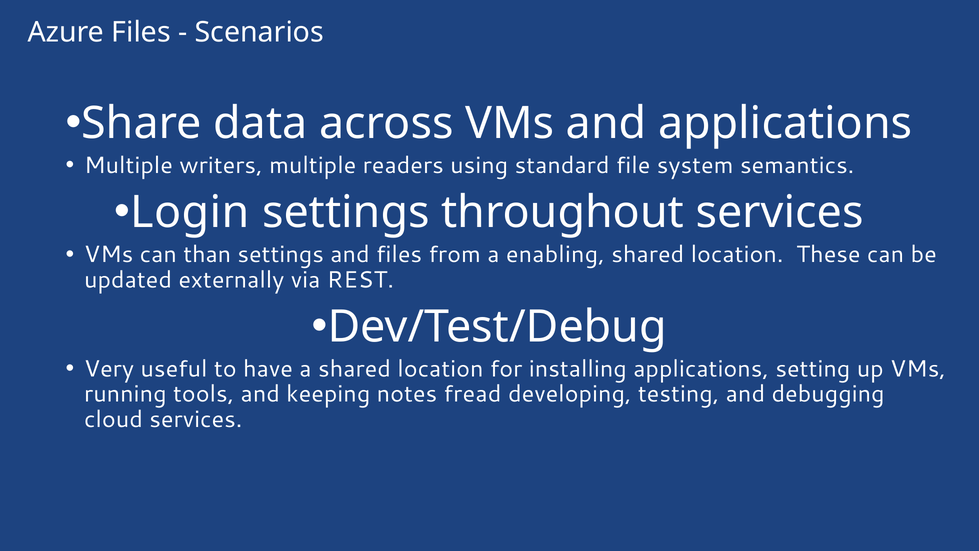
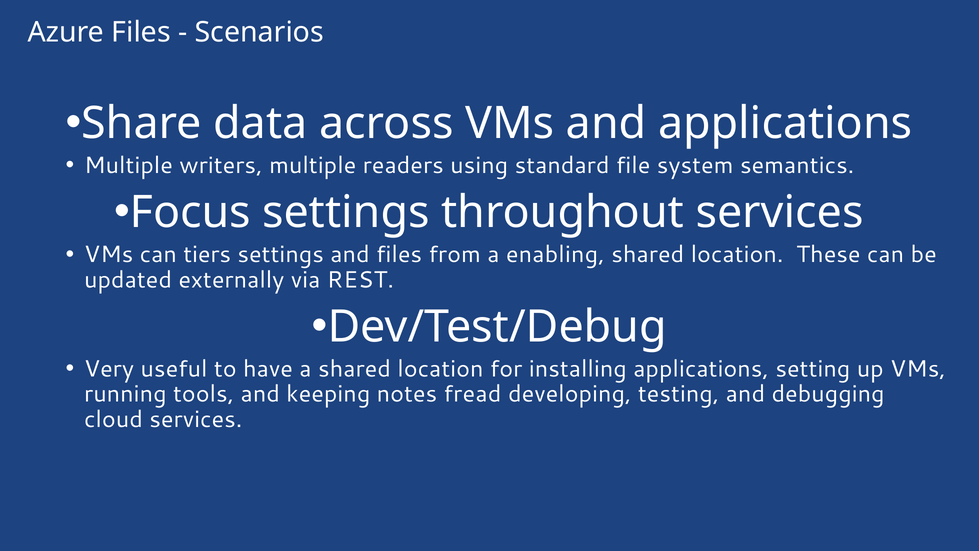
Login: Login -> Focus
than: than -> tiers
